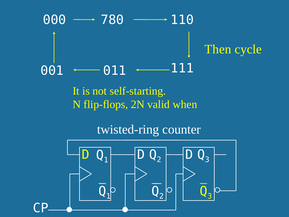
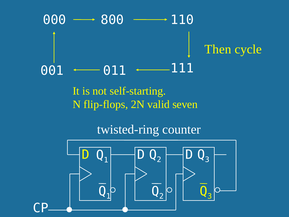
780: 780 -> 800
when: when -> seven
